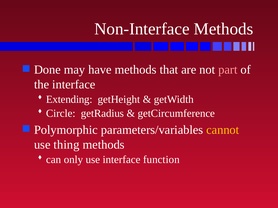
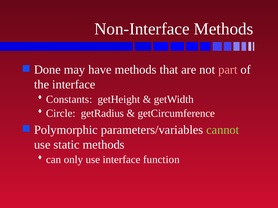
Extending: Extending -> Constants
cannot colour: yellow -> light green
thing: thing -> static
